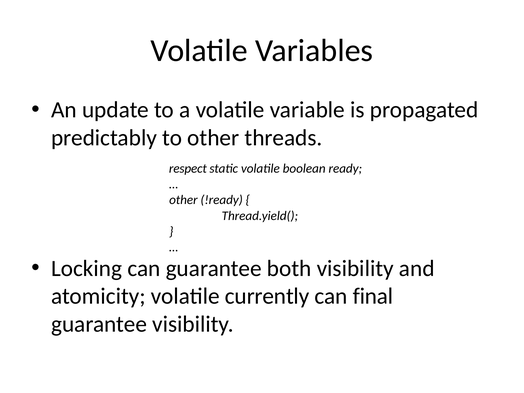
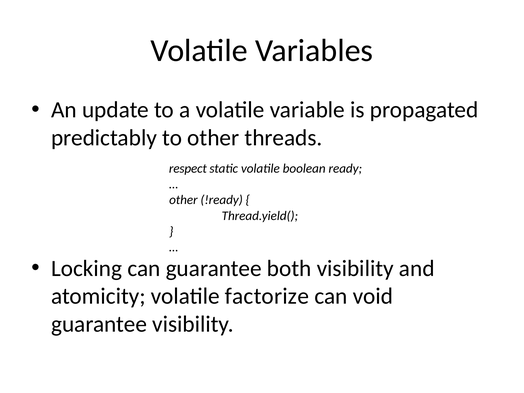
currently: currently -> factorize
final: final -> void
